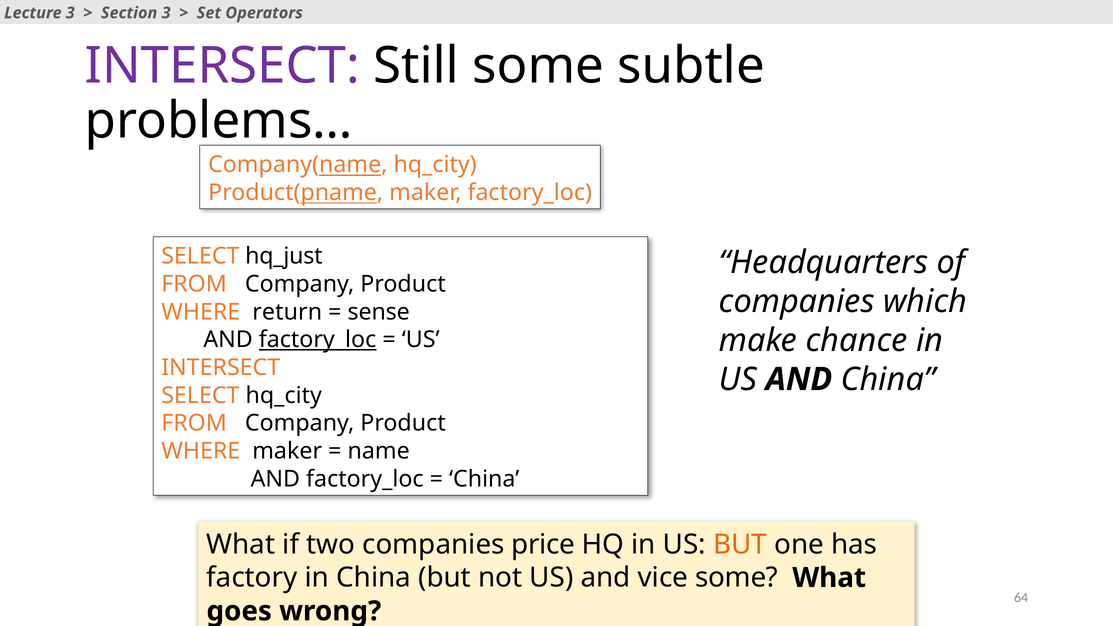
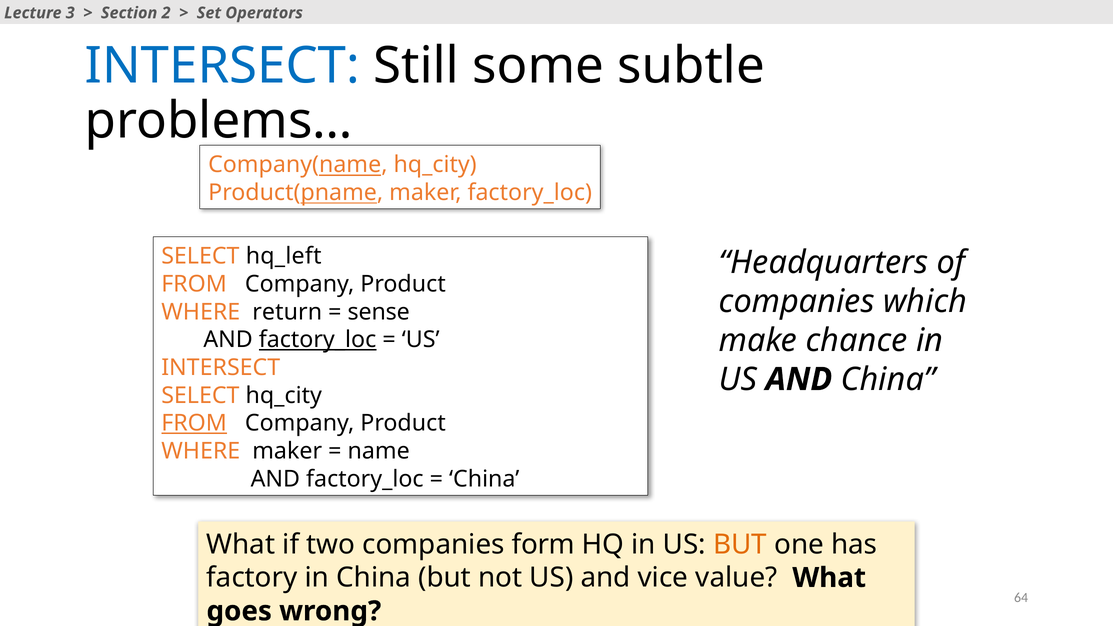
Section 3: 3 -> 2
INTERSECT at (222, 66) colour: purple -> blue
hq_just: hq_just -> hq_left
FROM at (194, 423) underline: none -> present
price: price -> form
vice some: some -> value
